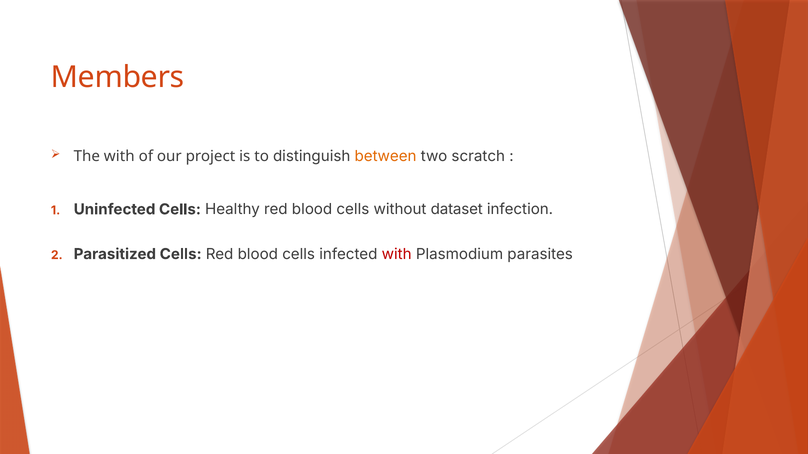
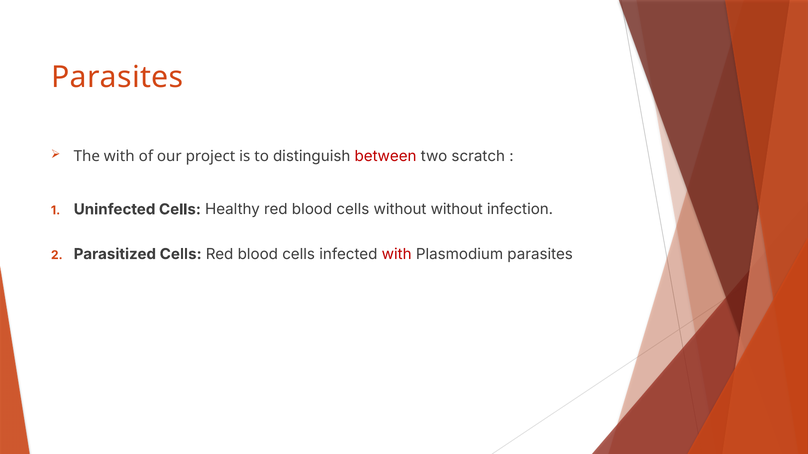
Members at (118, 77): Members -> Parasites
between colour: orange -> red
without dataset: dataset -> without
